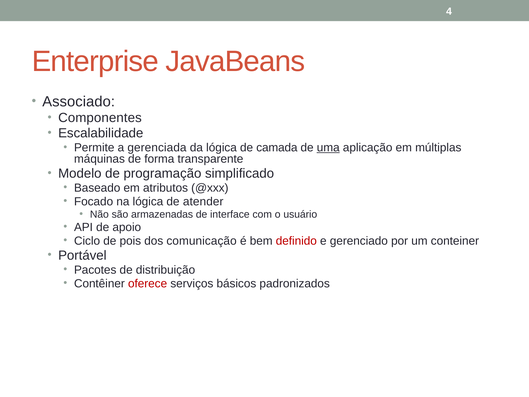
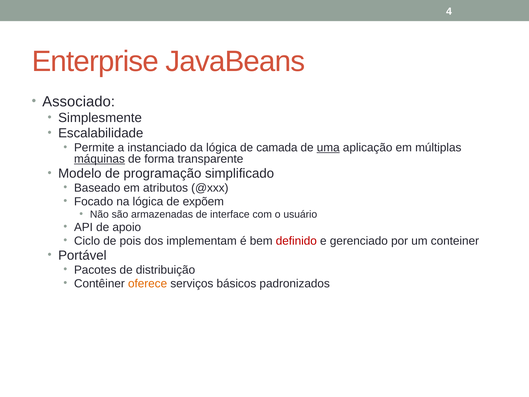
Componentes: Componentes -> Simplesmente
gerenciada: gerenciada -> instanciado
máquinas underline: none -> present
atender: atender -> expõem
comunicação: comunicação -> implementam
oferece colour: red -> orange
